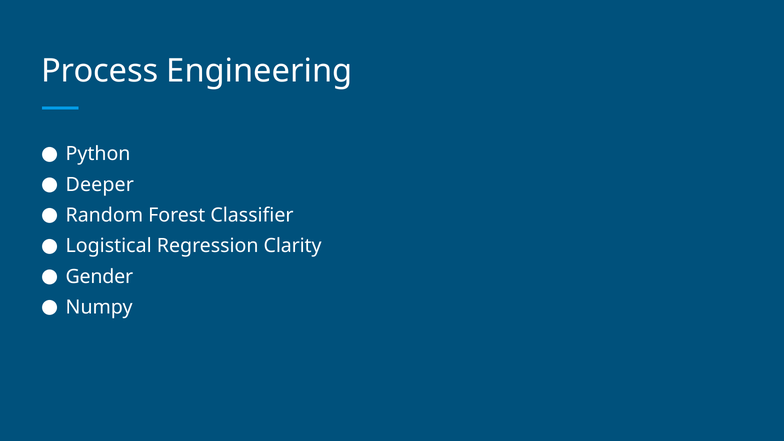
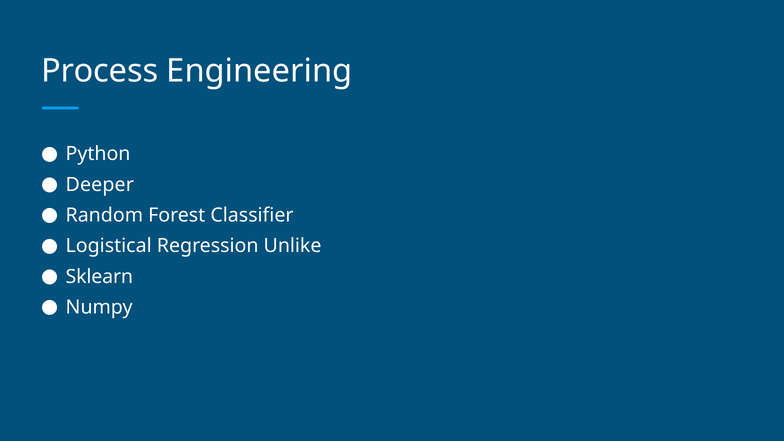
Clarity: Clarity -> Unlike
Gender: Gender -> Sklearn
